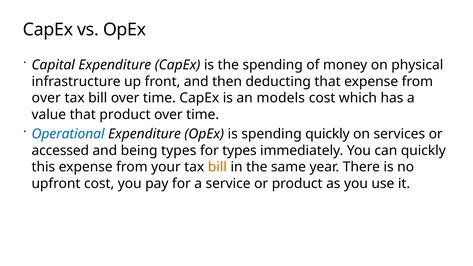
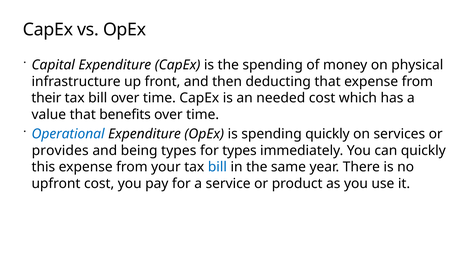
over at (46, 98): over -> their
models: models -> needed
that product: product -> benefits
accessed: accessed -> provides
bill at (217, 167) colour: orange -> blue
